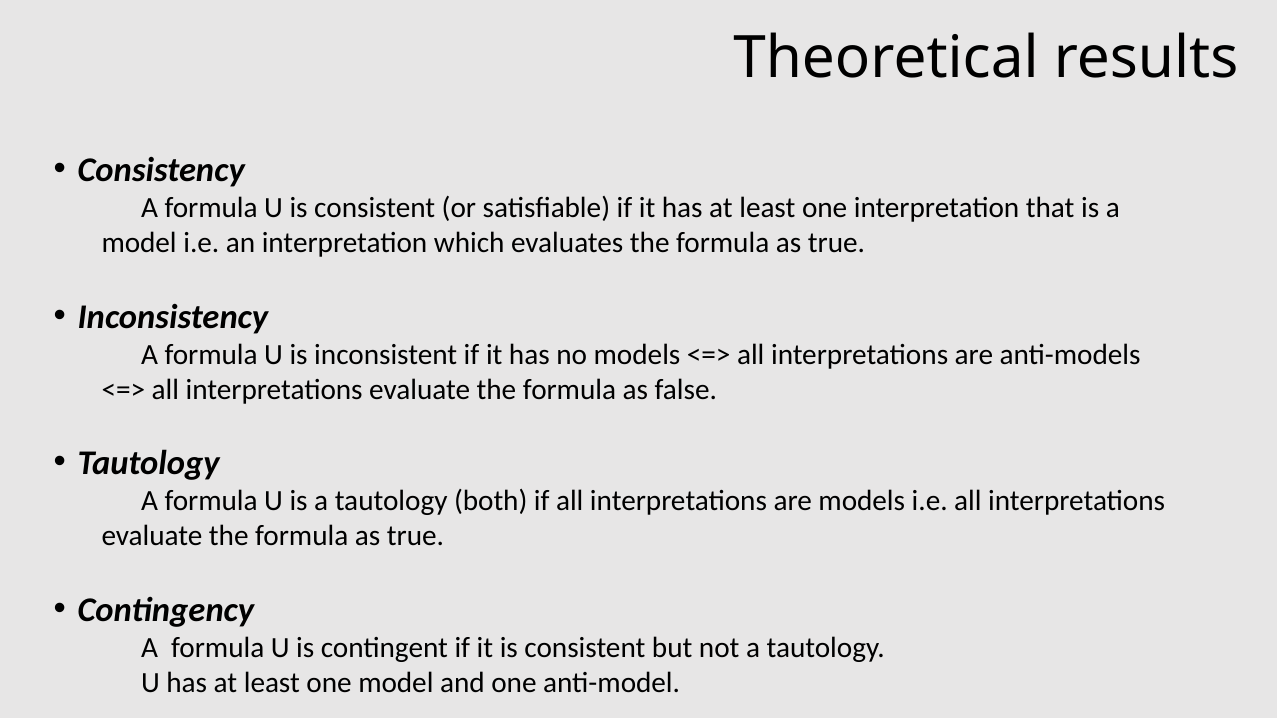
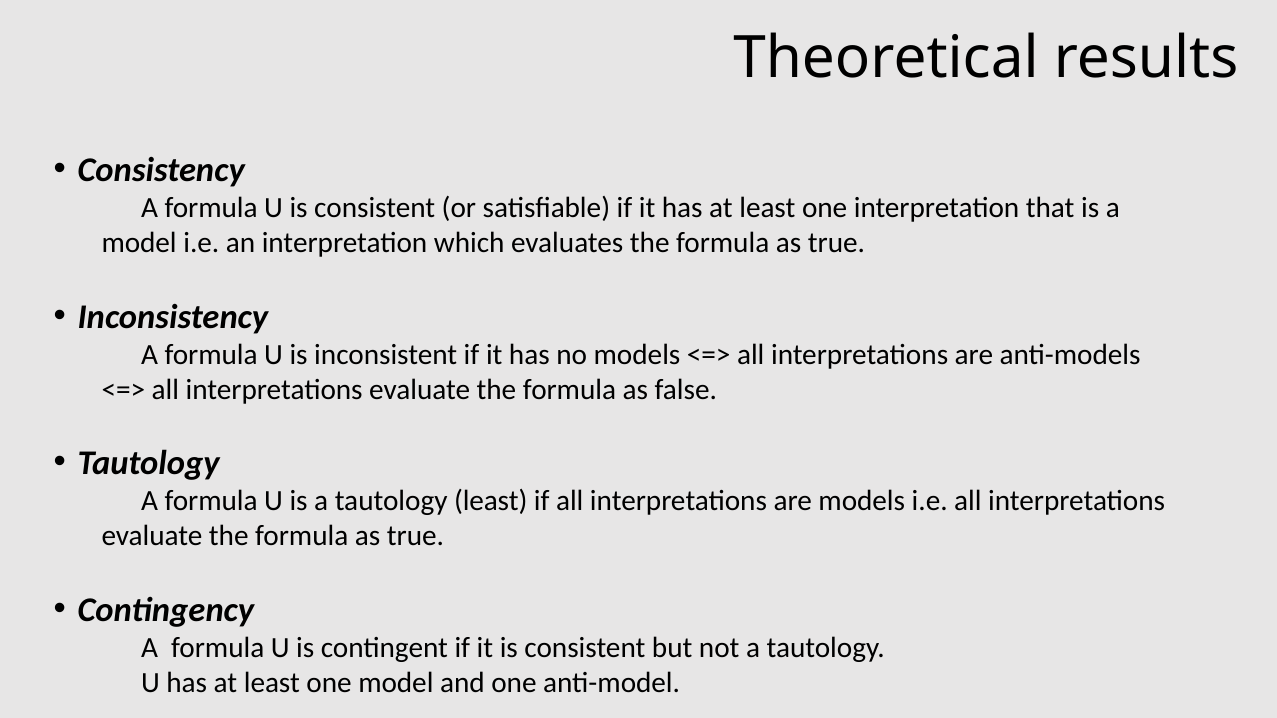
tautology both: both -> least
